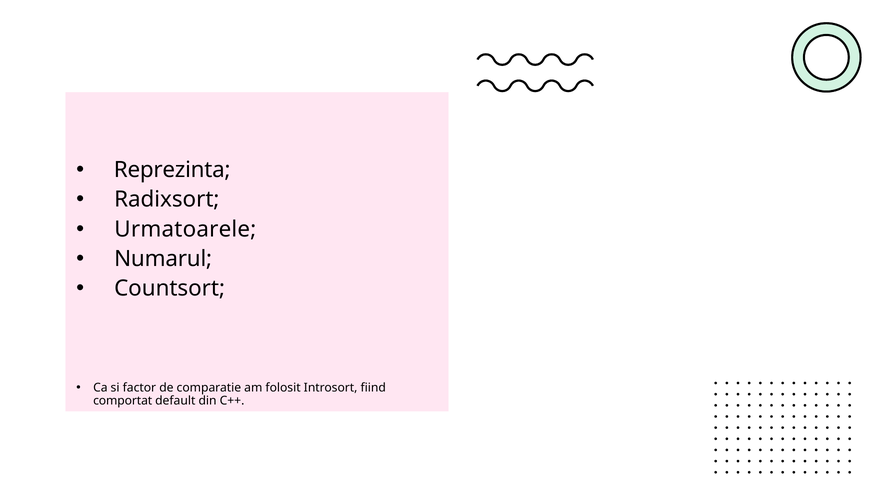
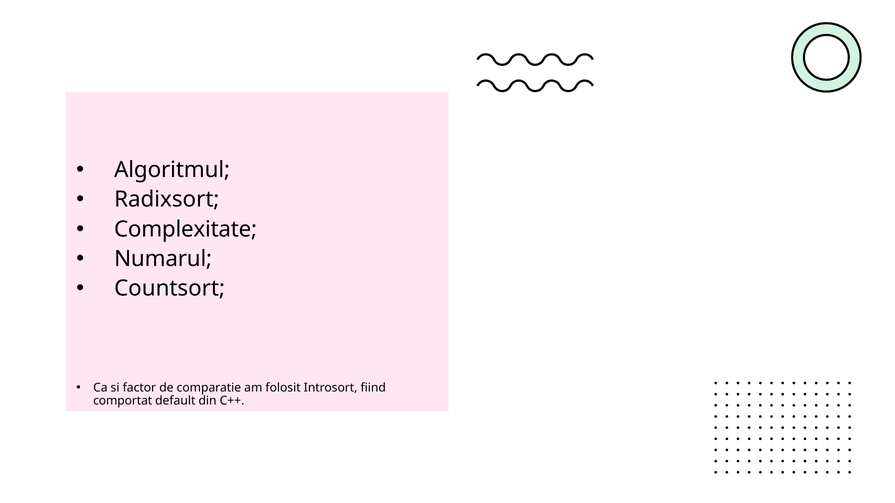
Reprezinta: Reprezinta -> Algoritmul
Urmatoarele: Urmatoarele -> Complexitate
